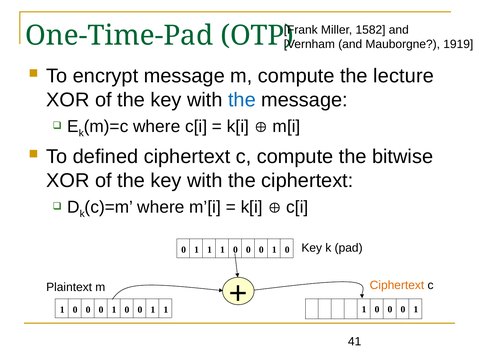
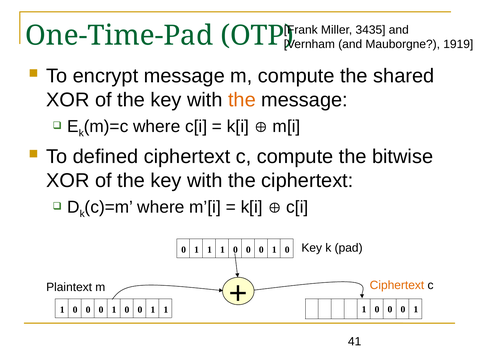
1582: 1582 -> 3435
lecture: lecture -> shared
the at (242, 100) colour: blue -> orange
